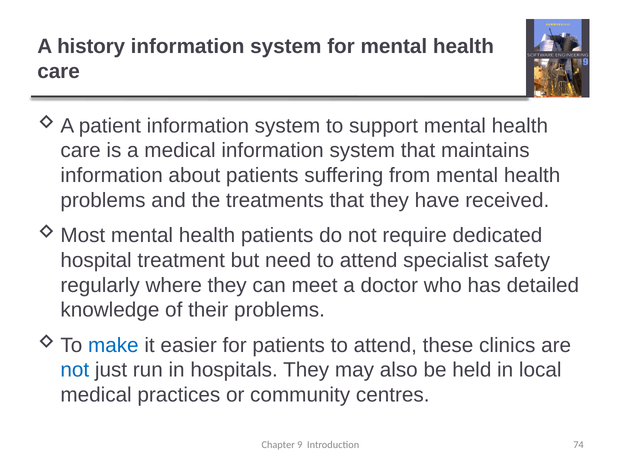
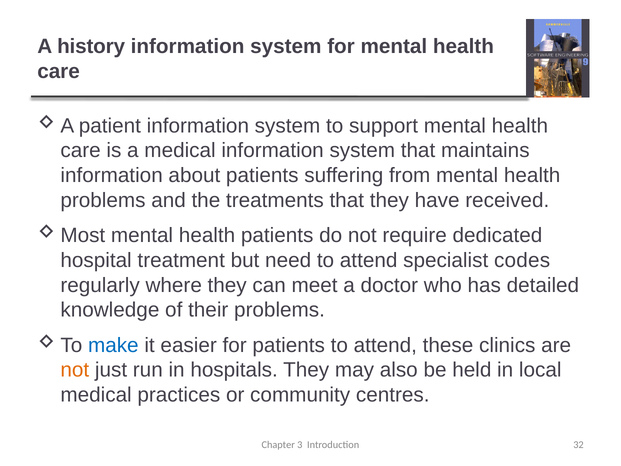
safety: safety -> codes
not at (75, 370) colour: blue -> orange
9: 9 -> 3
74: 74 -> 32
